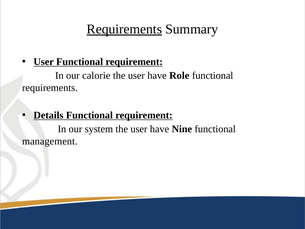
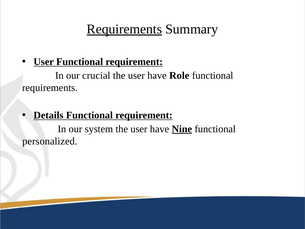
calorie: calorie -> crucial
Nine underline: none -> present
management: management -> personalized
